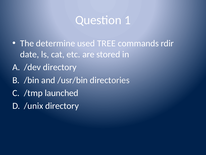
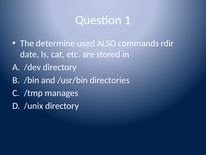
TREE: TREE -> ALSO
launched: launched -> manages
